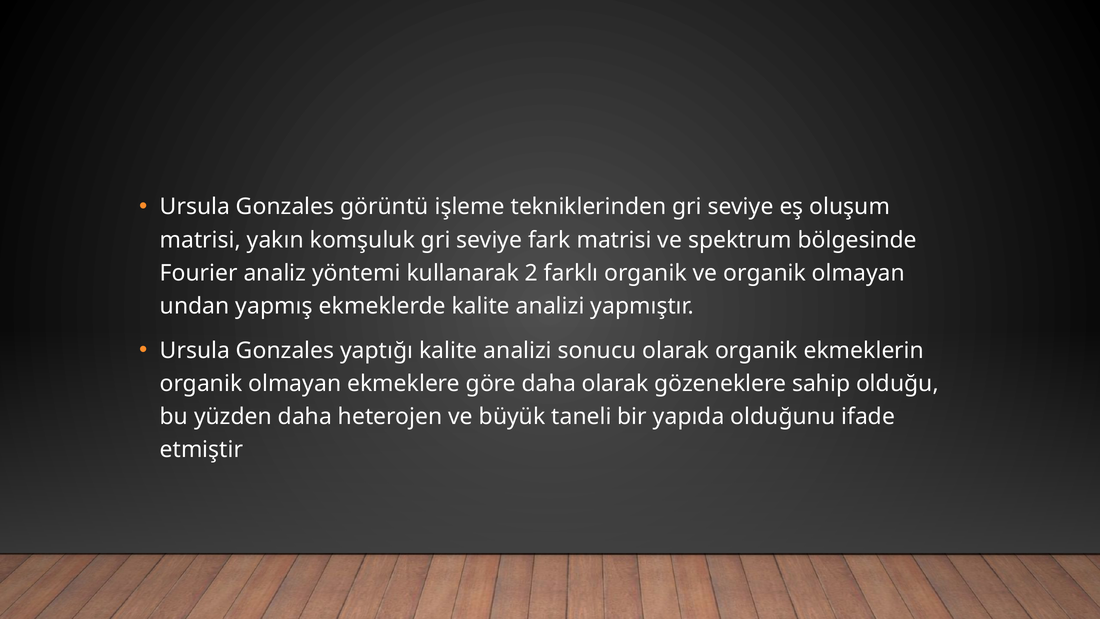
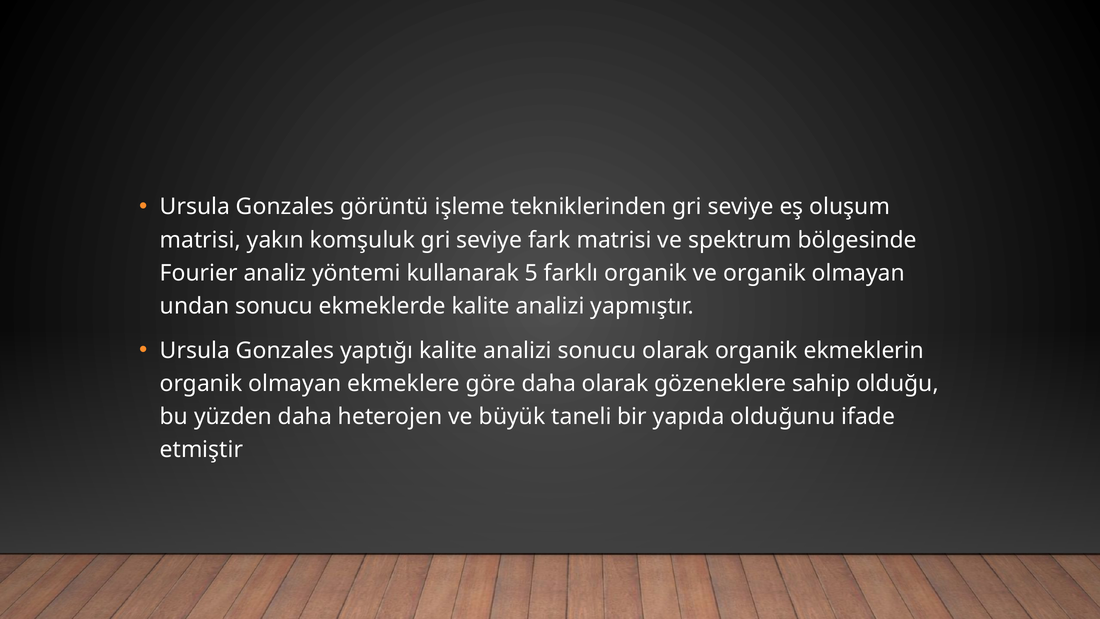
2: 2 -> 5
undan yapmış: yapmış -> sonucu
